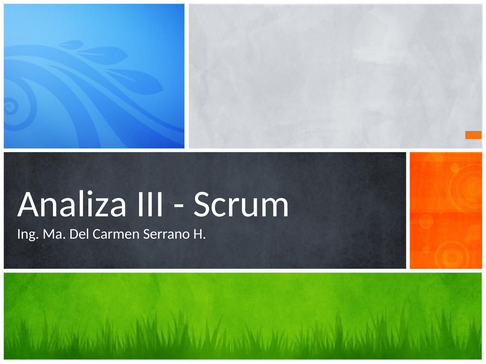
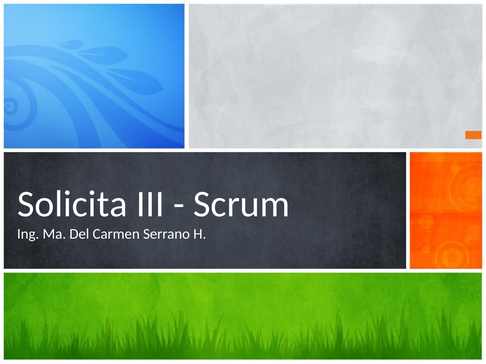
Analiza: Analiza -> Solicita
